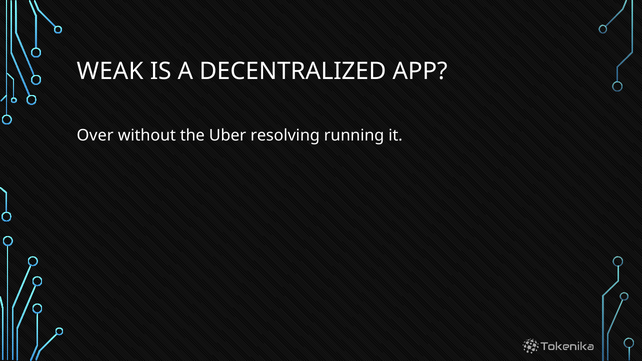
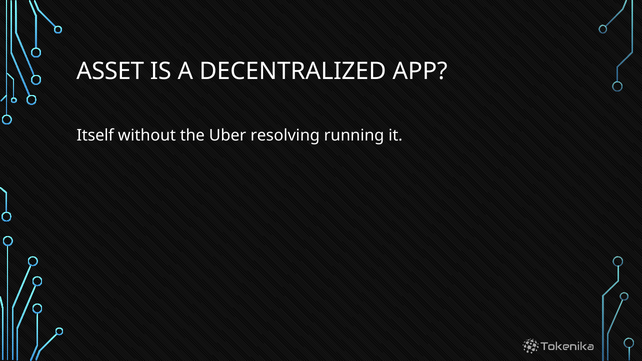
WEAK: WEAK -> ASSET
Over: Over -> Itself
